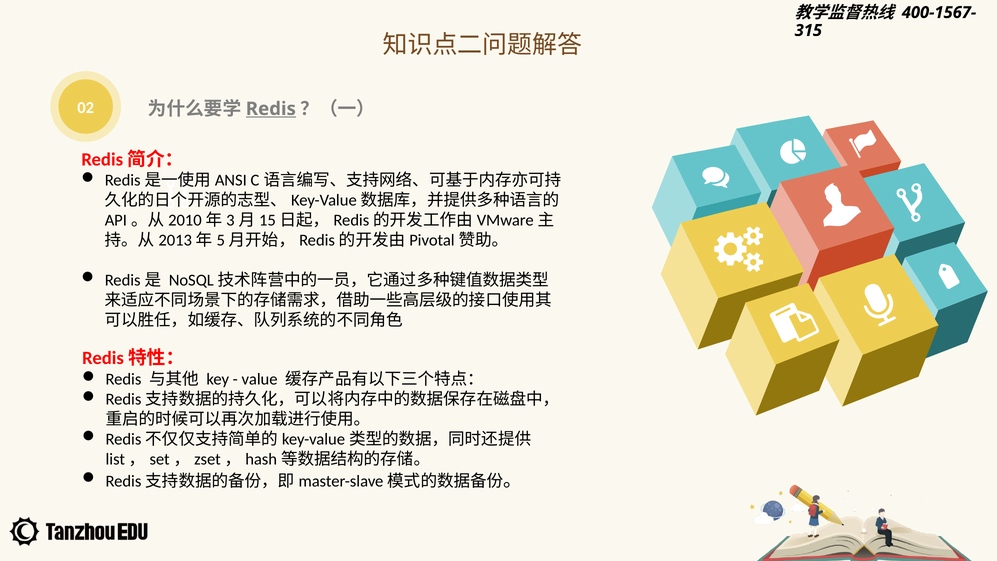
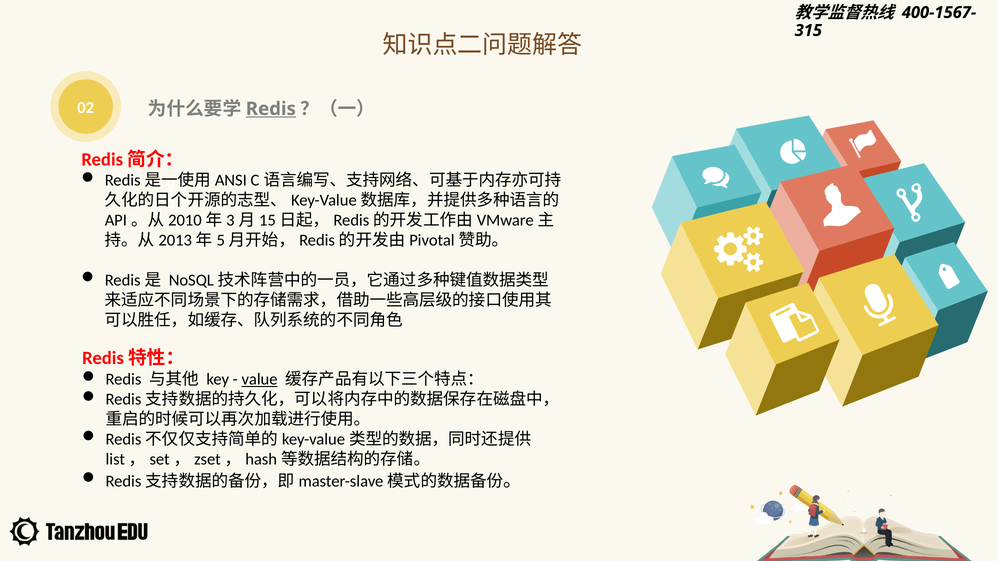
value underline: none -> present
